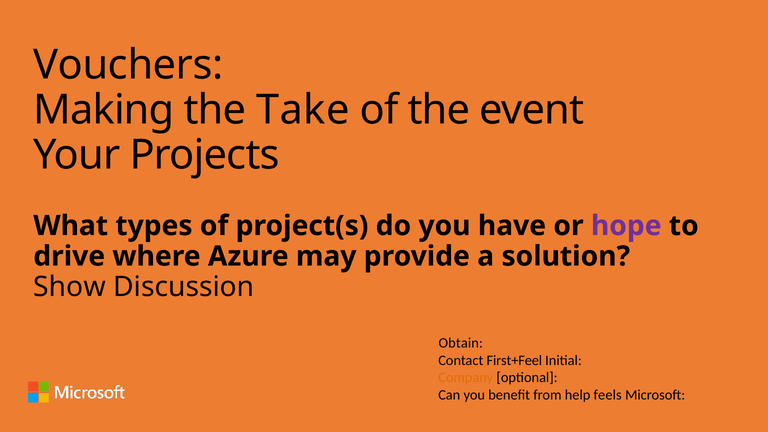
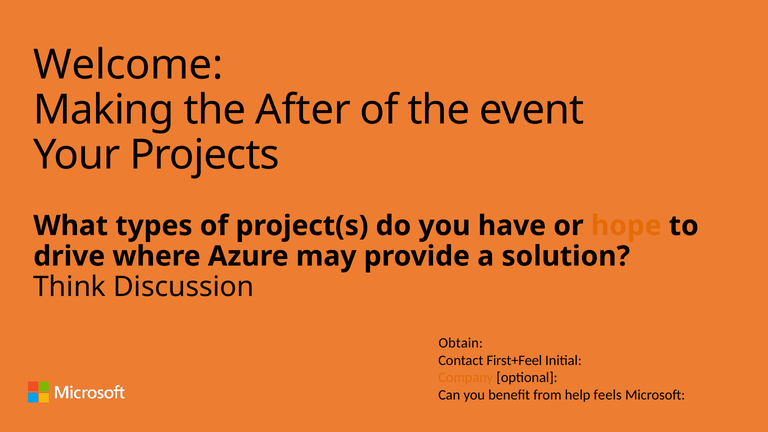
Vouchers: Vouchers -> Welcome
Take: Take -> After
hope colour: purple -> orange
Show: Show -> Think
